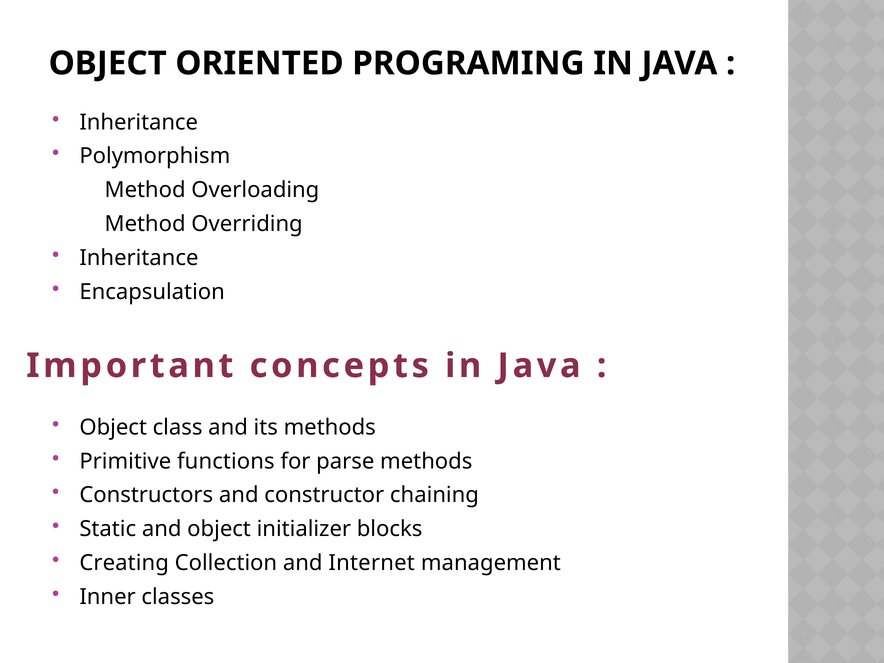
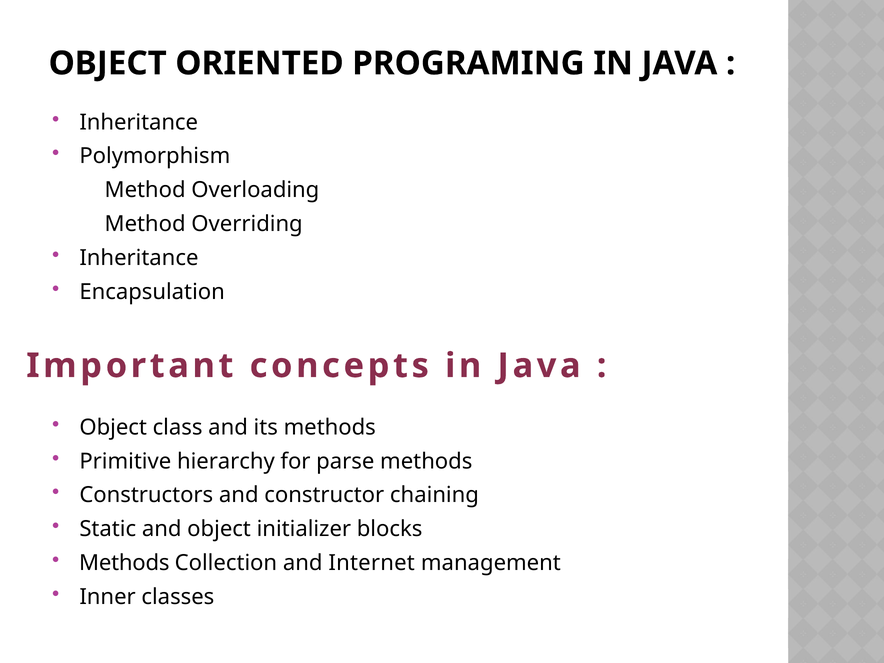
functions: functions -> hierarchy
Creating at (124, 563): Creating -> Methods
